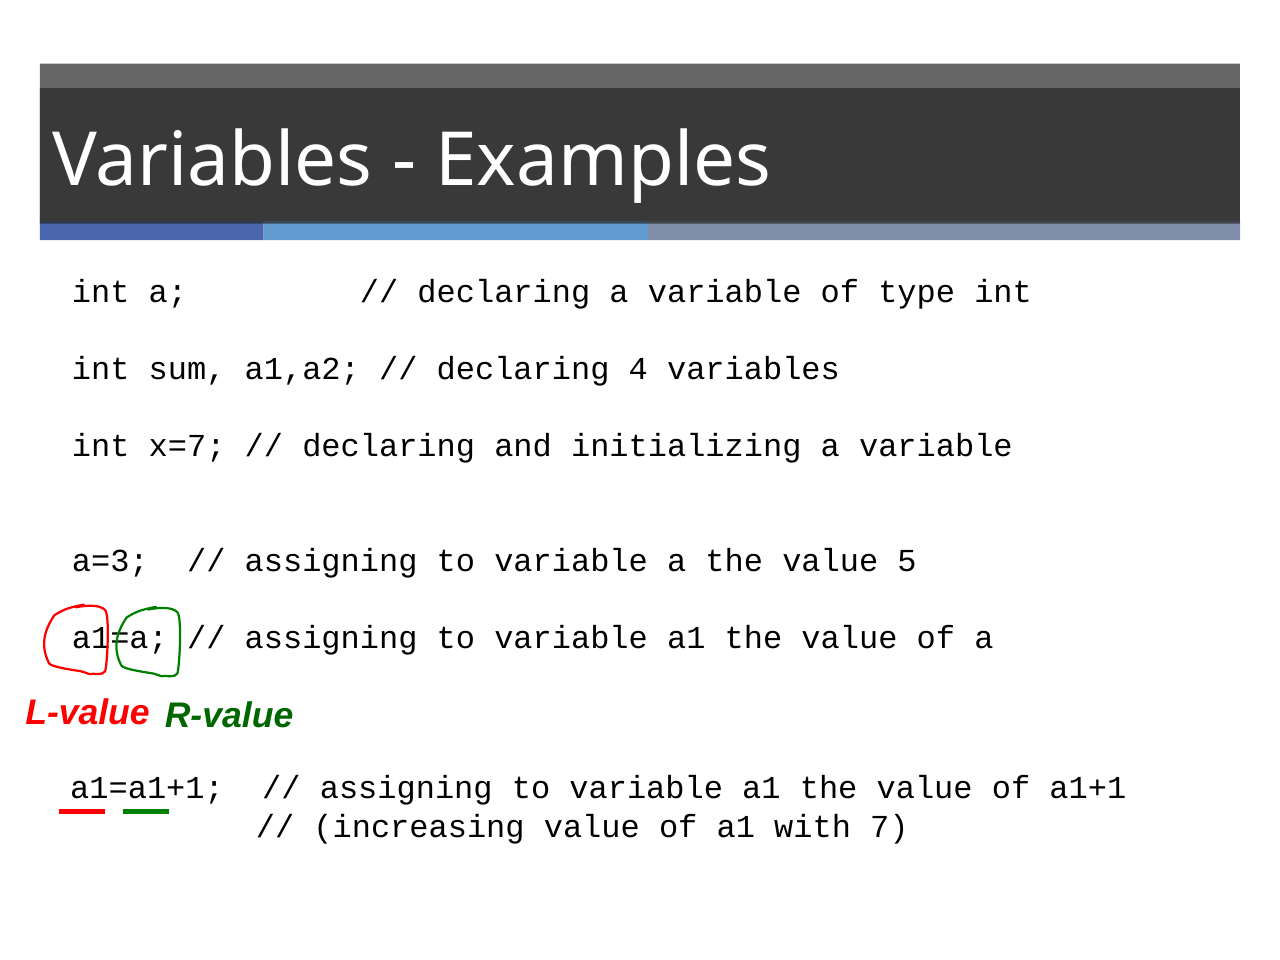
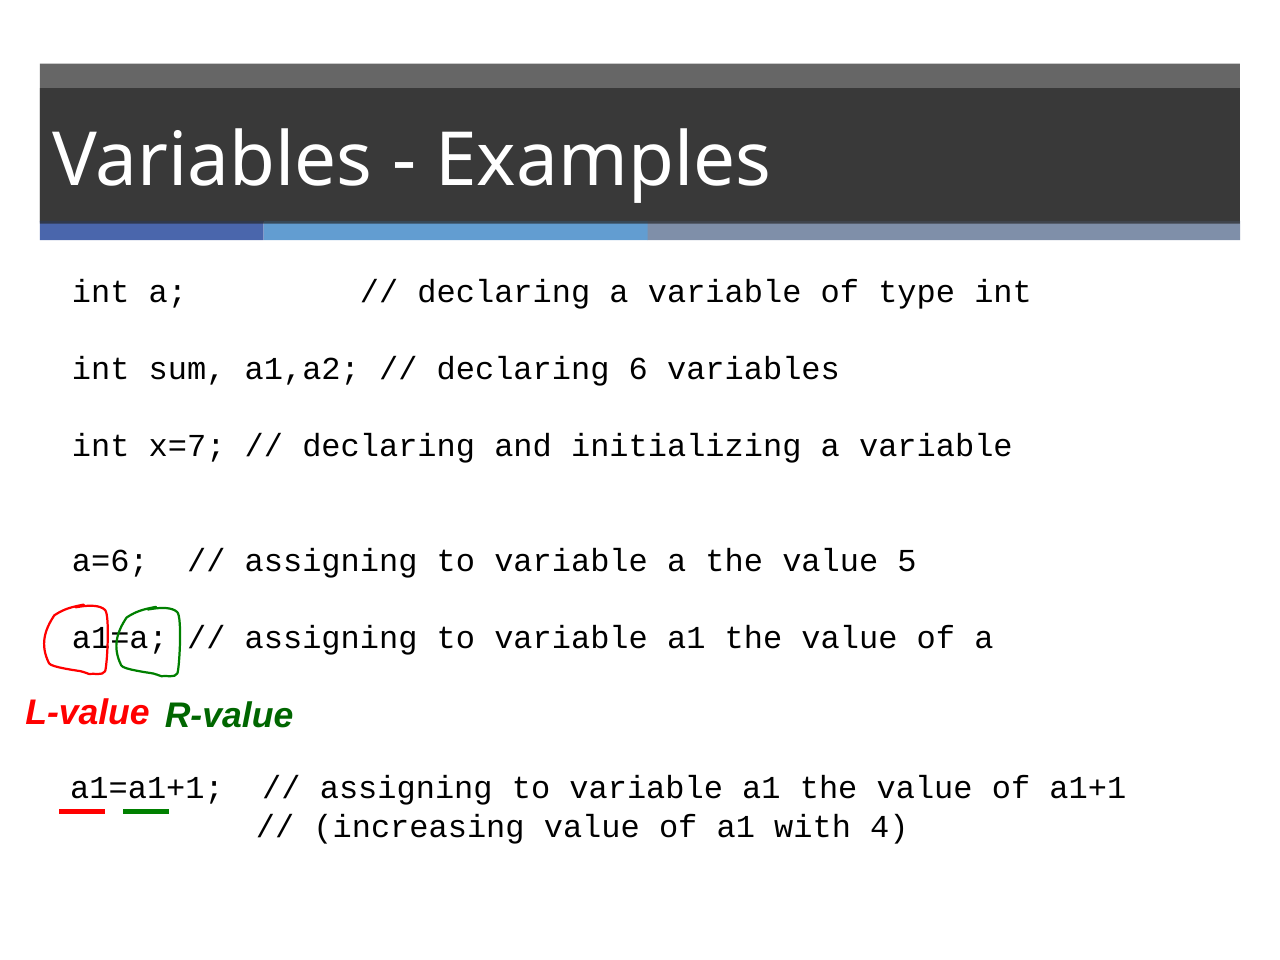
4: 4 -> 6
a=3: a=3 -> a=6
7: 7 -> 4
